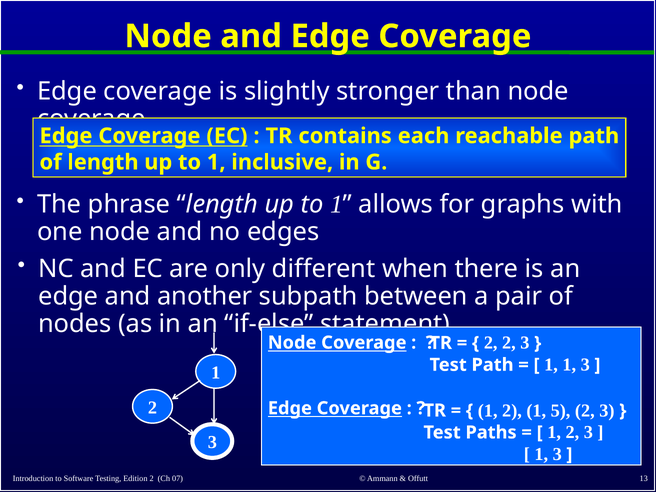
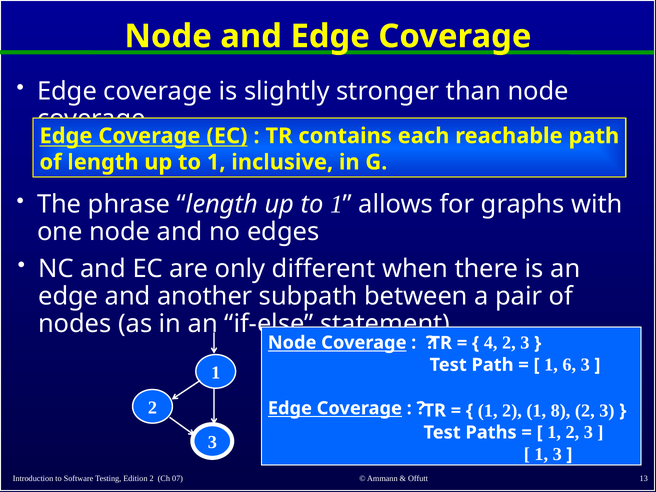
2 at (491, 343): 2 -> 4
1 1: 1 -> 6
5: 5 -> 8
